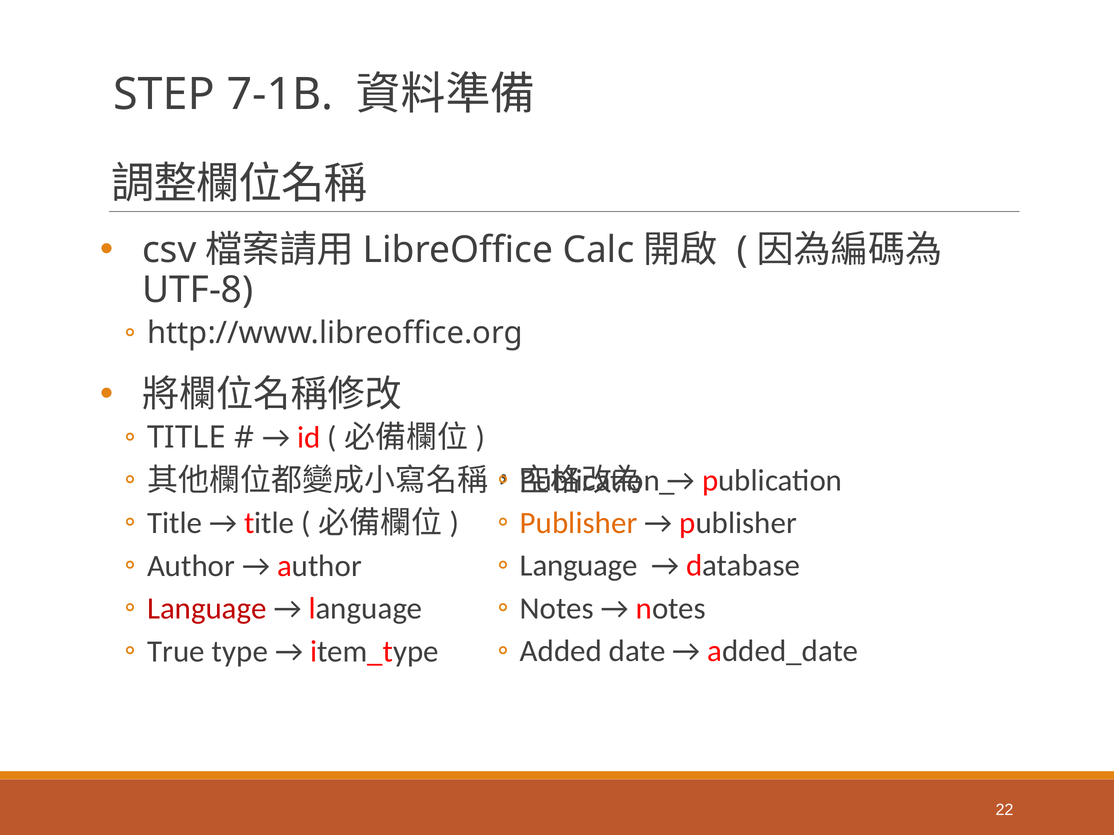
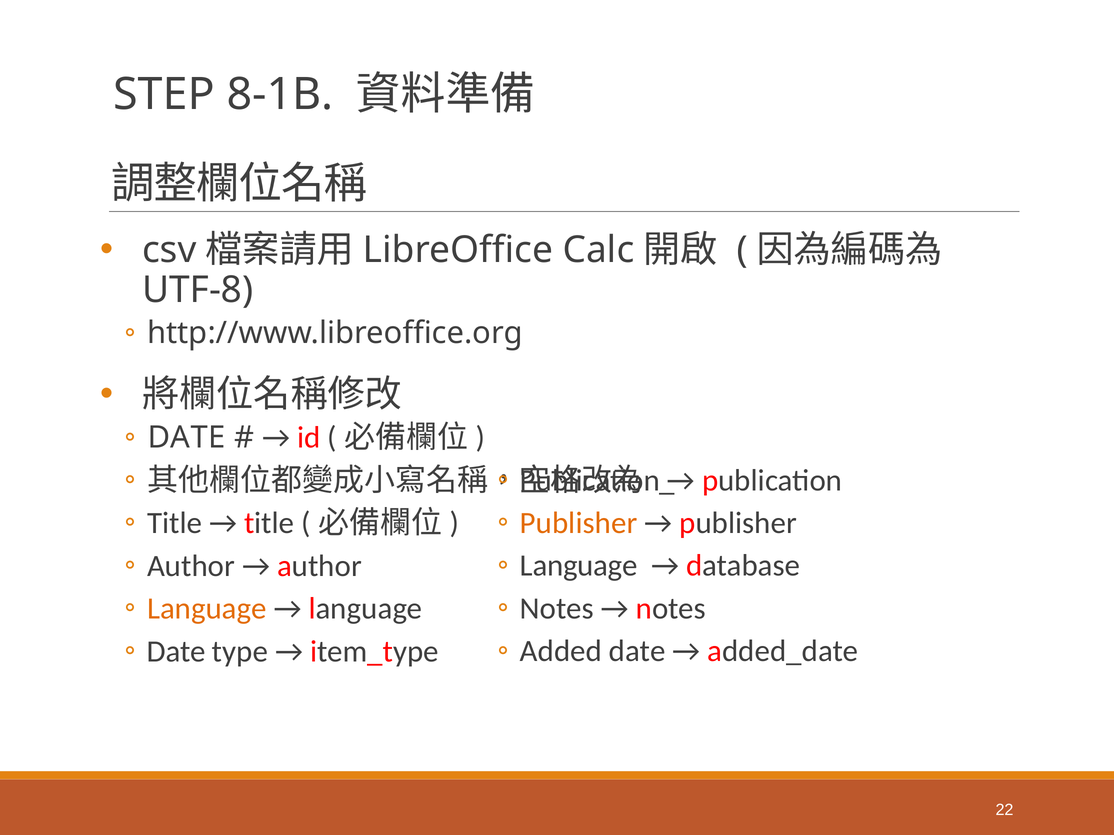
7-1B: 7-1B -> 8-1B
TITLE at (187, 438): TITLE -> DATE
Language at (207, 609) colour: red -> orange
True at (176, 652): True -> Date
